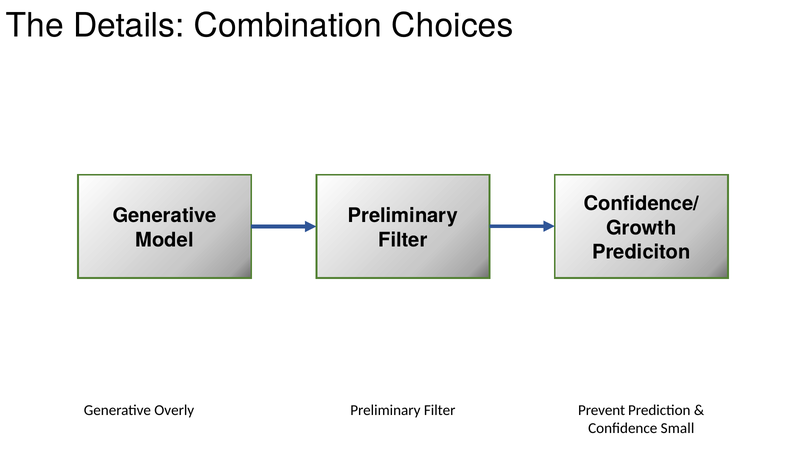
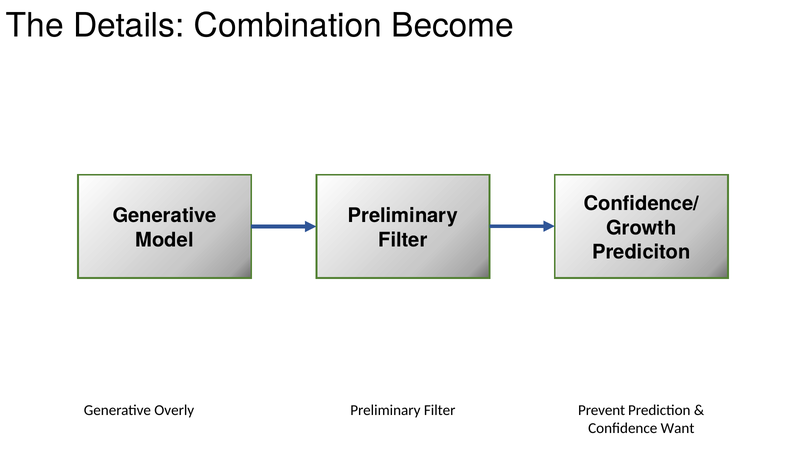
Choices: Choices -> Become
Small: Small -> Want
